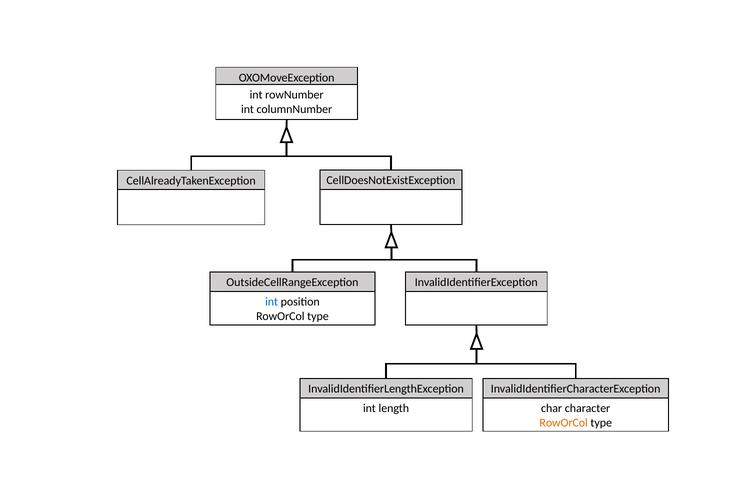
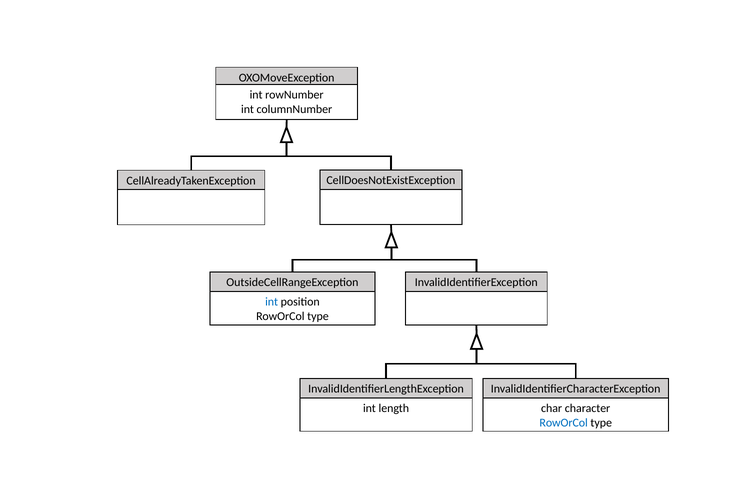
RowOrCol at (564, 423) colour: orange -> blue
